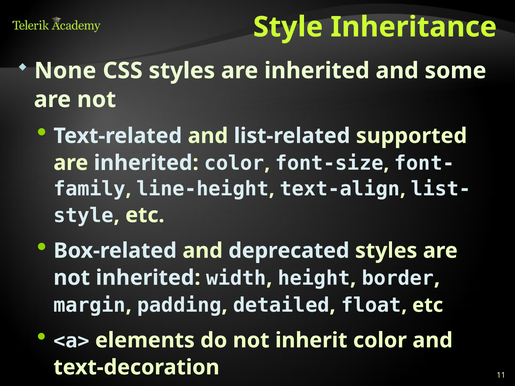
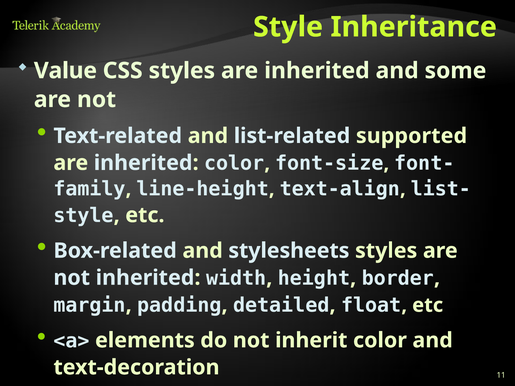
None: None -> Value
deprecated: deprecated -> stylesheets
